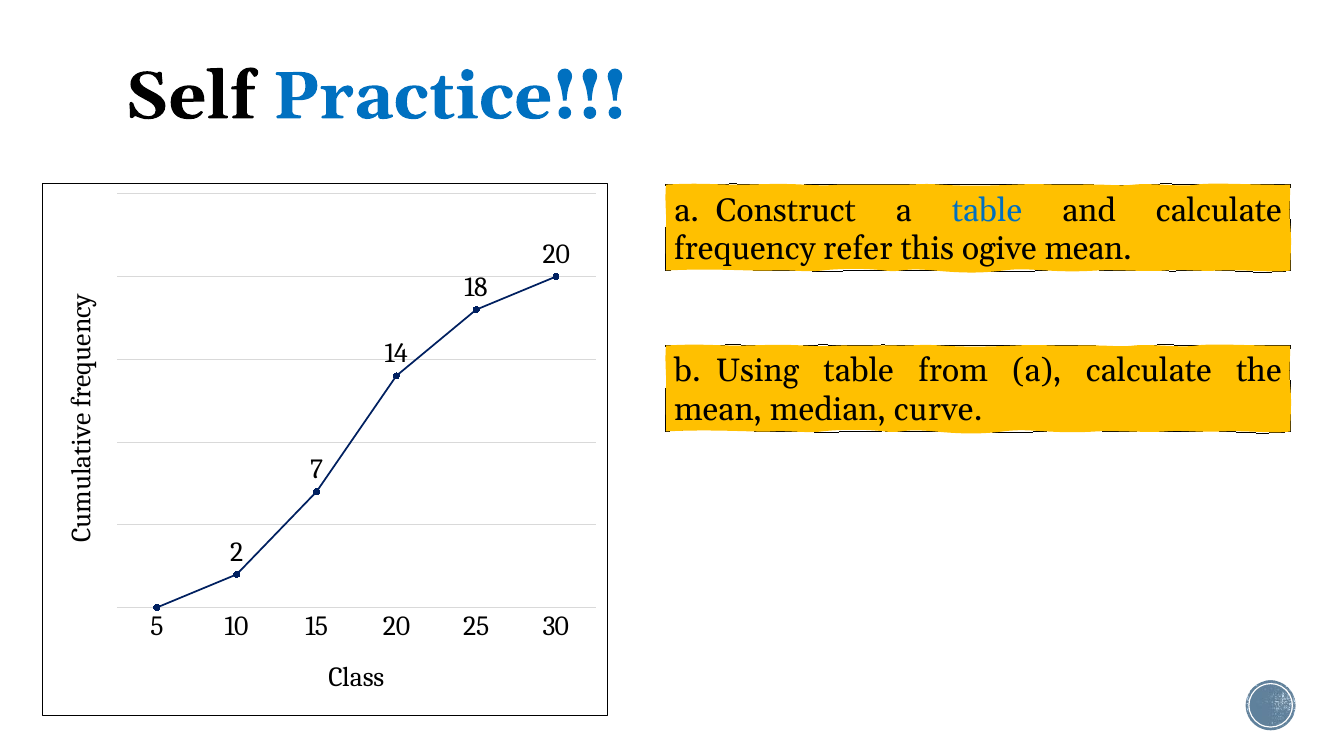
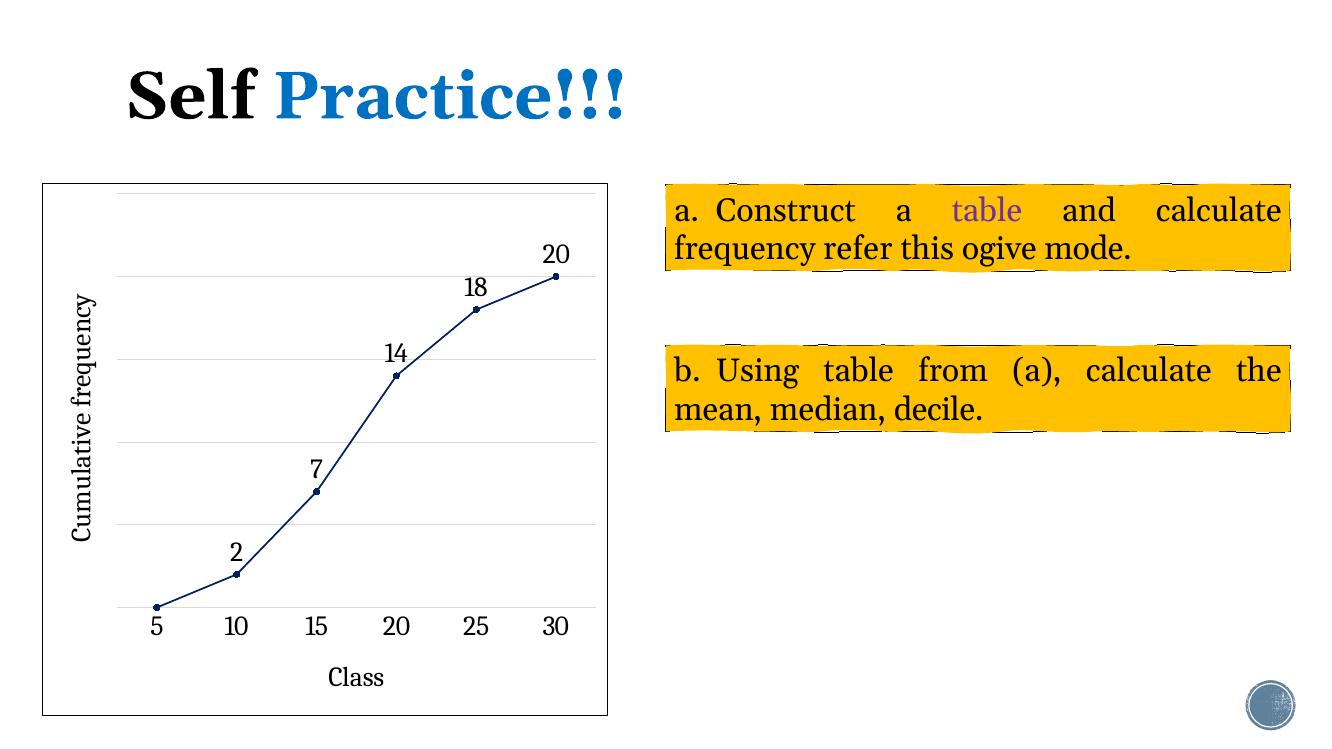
table at (987, 210) colour: blue -> purple
ogive mean: mean -> mode
curve: curve -> decile
